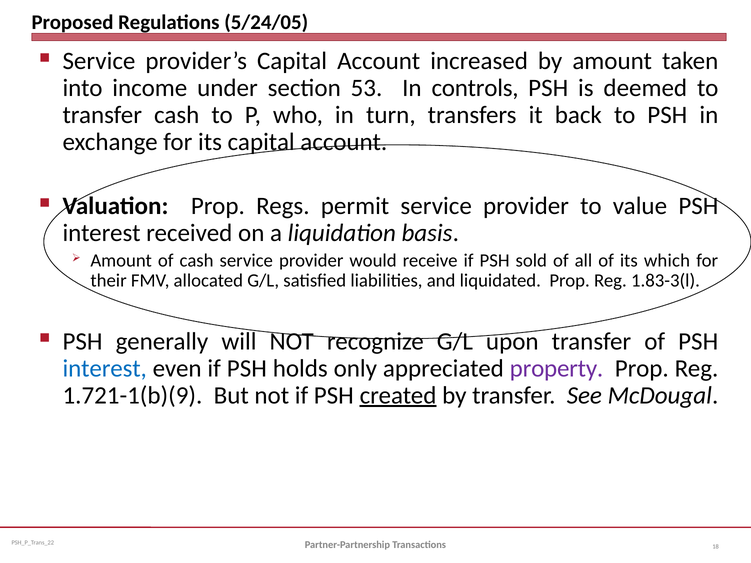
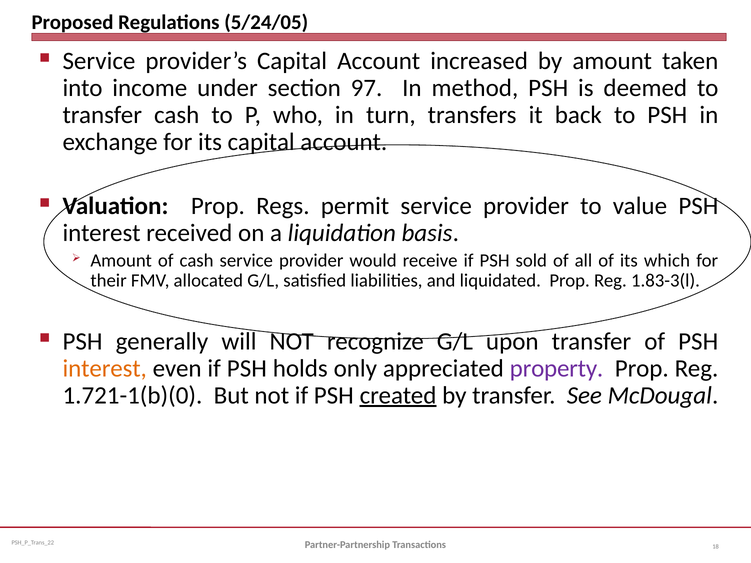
53: 53 -> 97
controls: controls -> method
interest at (105, 368) colour: blue -> orange
1.721-1(b)(9: 1.721-1(b)(9 -> 1.721-1(b)(0
